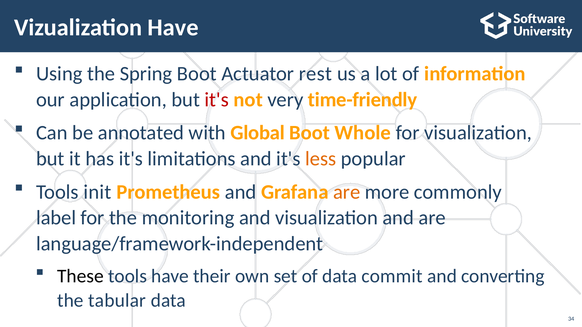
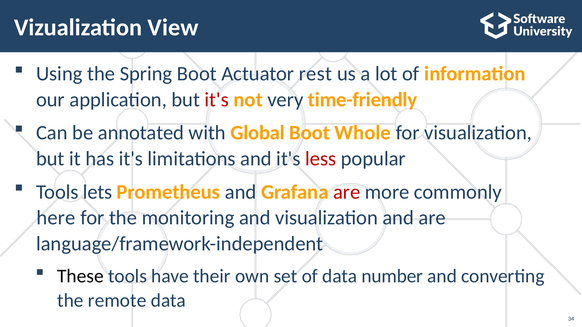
Vizualization Have: Have -> View
less colour: orange -> red
init: init -> lets
are at (347, 192) colour: orange -> red
label: label -> here
commit: commit -> number
tabular: tabular -> remote
